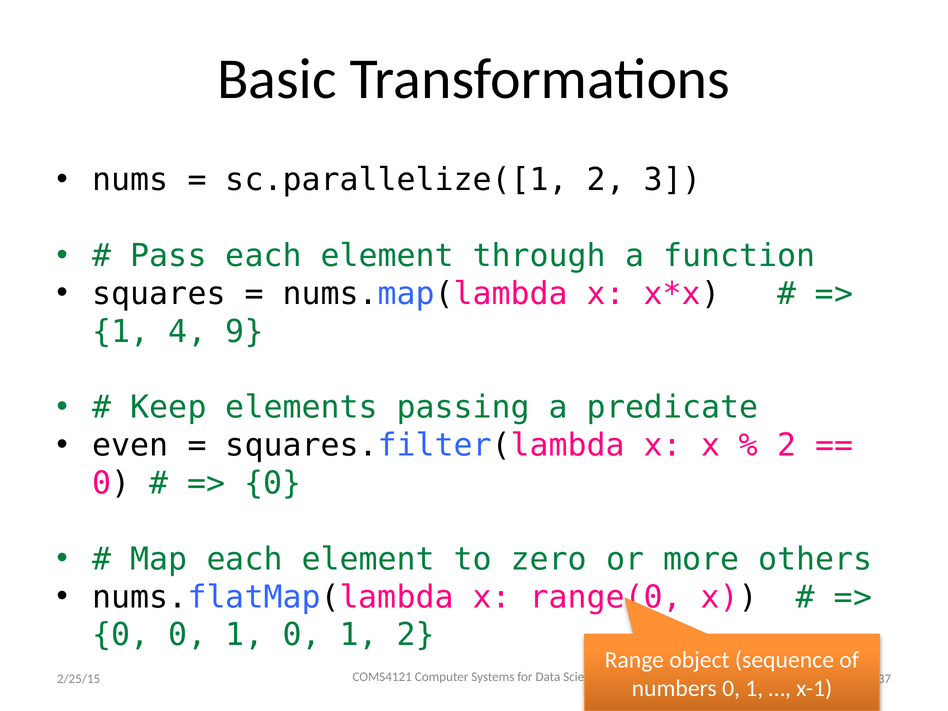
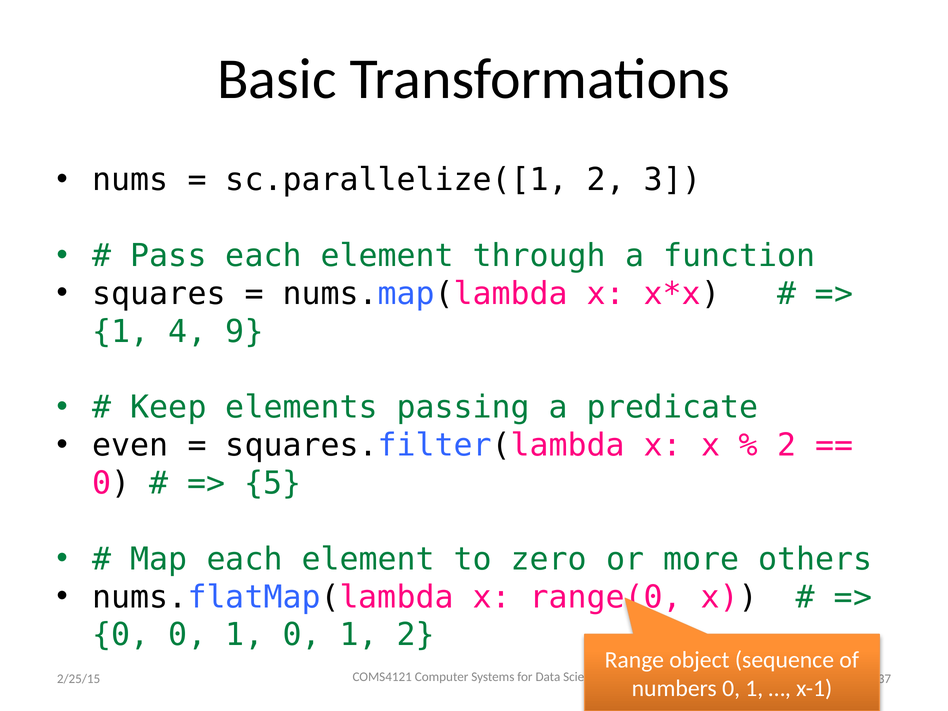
0 at (273, 483): 0 -> 5
